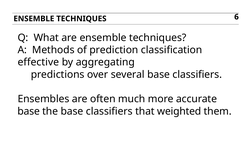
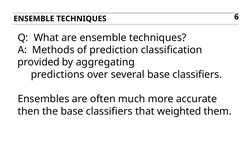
effective: effective -> provided
base at (29, 111): base -> then
